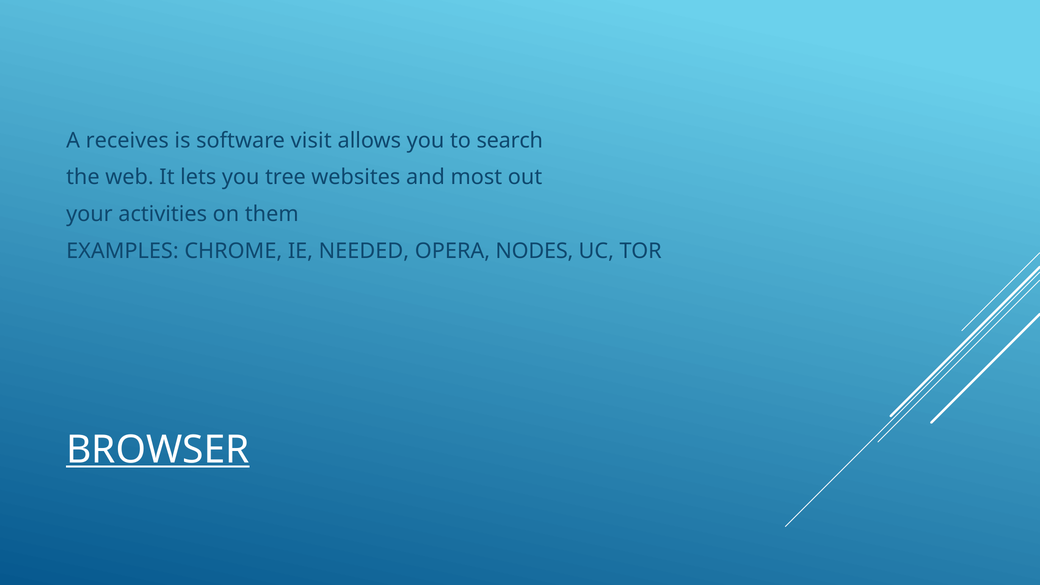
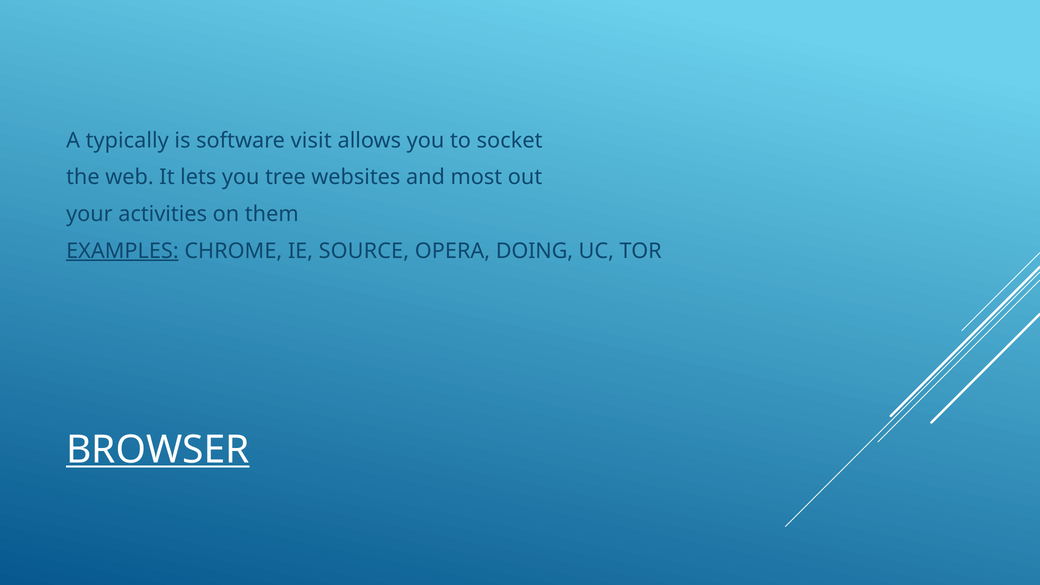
receives: receives -> typically
search: search -> socket
EXAMPLES underline: none -> present
NEEDED: NEEDED -> SOURCE
NODES: NODES -> DOING
